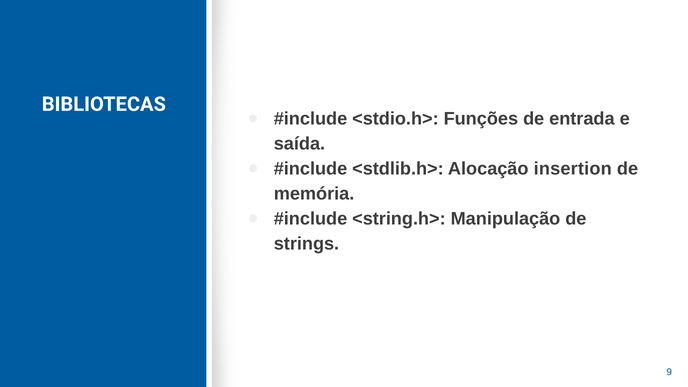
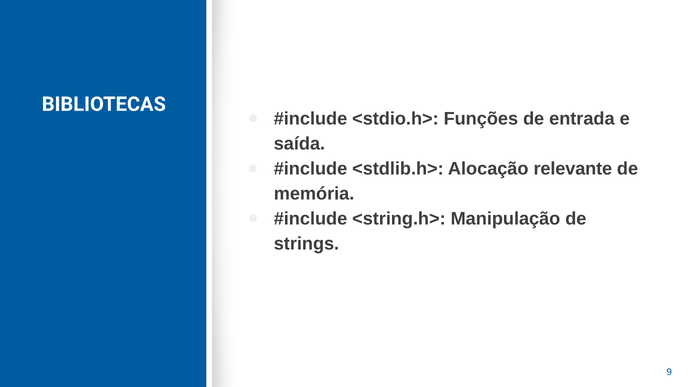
insertion: insertion -> relevante
